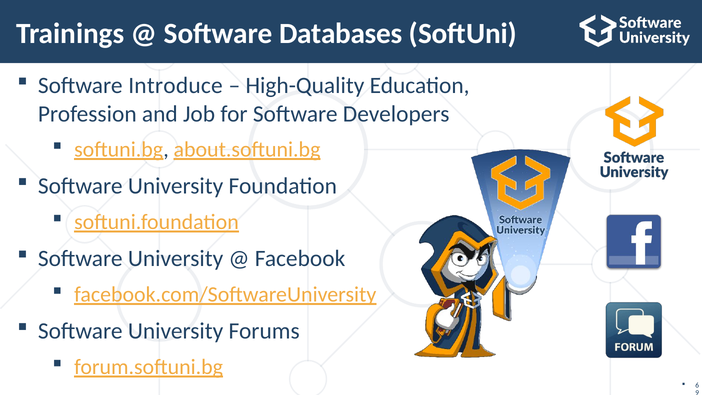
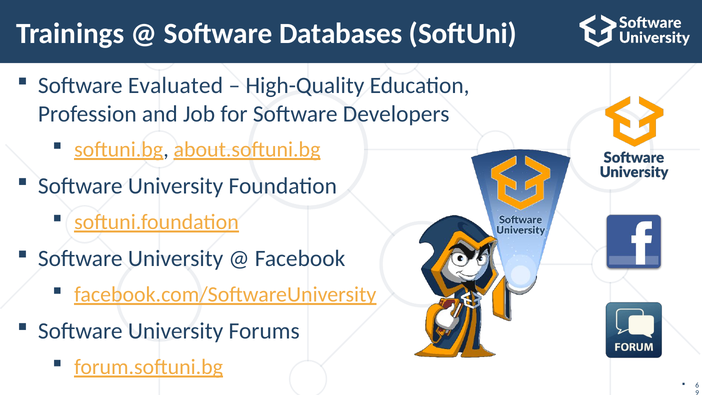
Introduce: Introduce -> Evaluated
